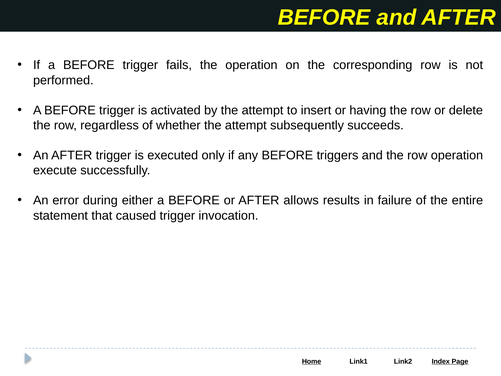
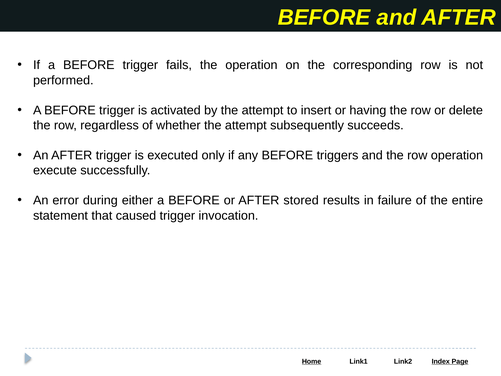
allows: allows -> stored
